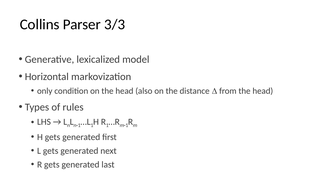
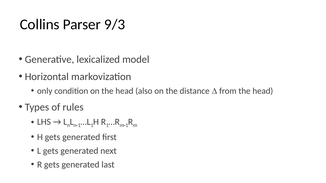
3/3: 3/3 -> 9/3
